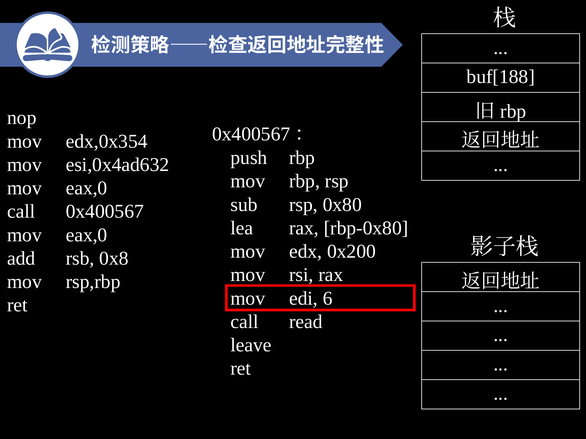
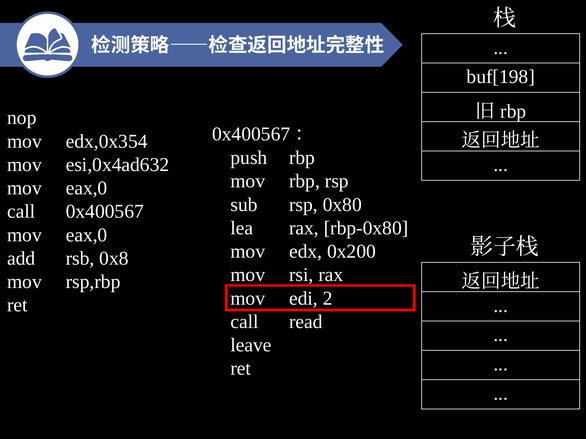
buf[188: buf[188 -> buf[198
6: 6 -> 2
